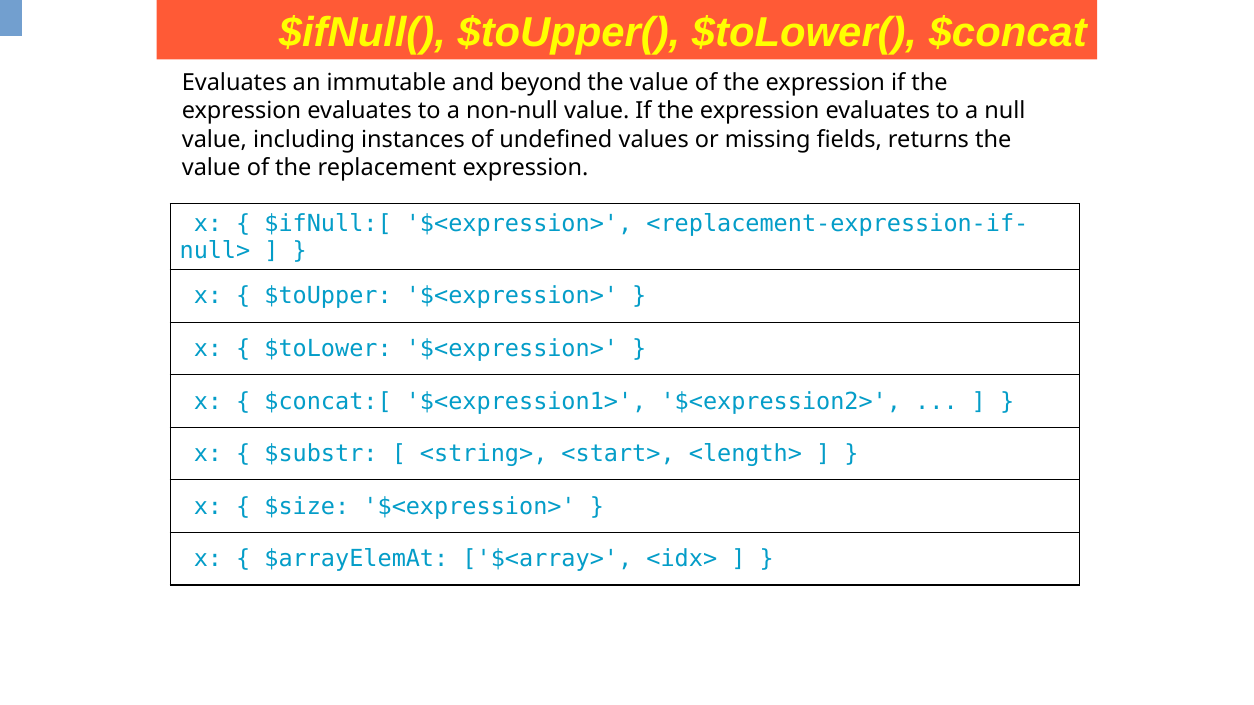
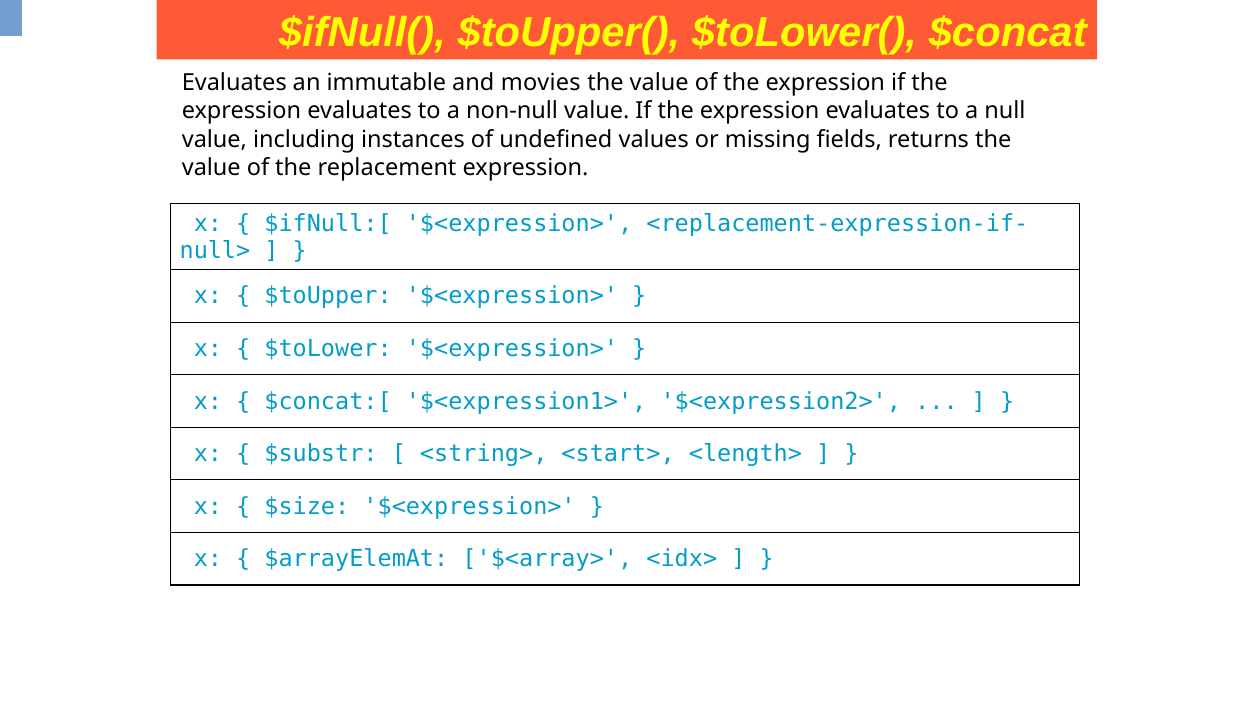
beyond: beyond -> movies
